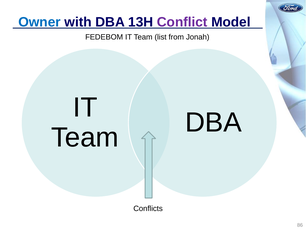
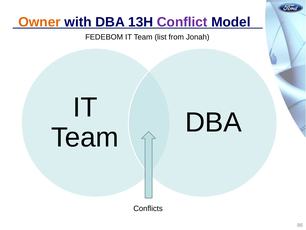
Owner colour: blue -> orange
